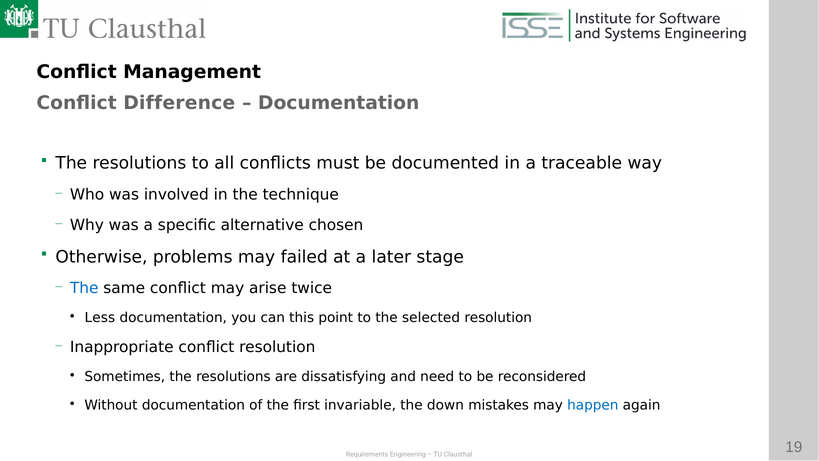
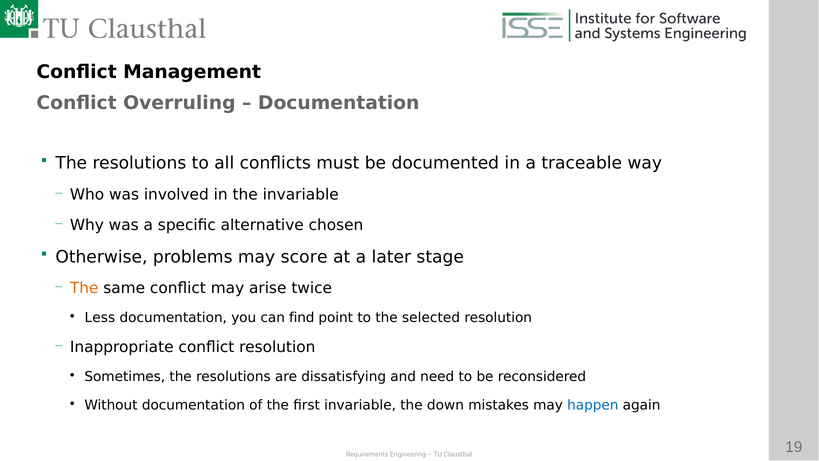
Difference: Difference -> Overruling
the technique: technique -> invariable
failed: failed -> score
The at (84, 288) colour: blue -> orange
this: this -> find
